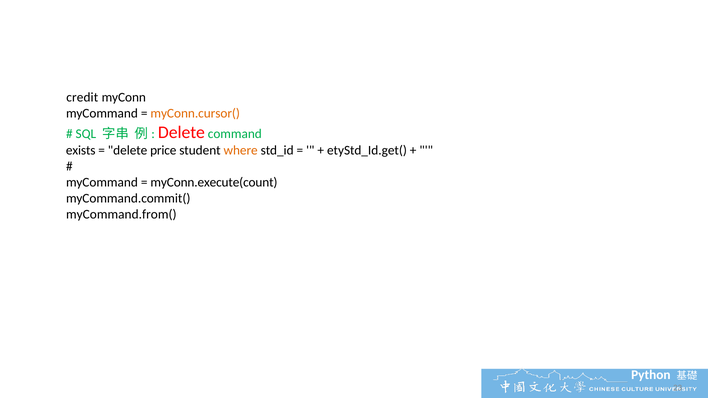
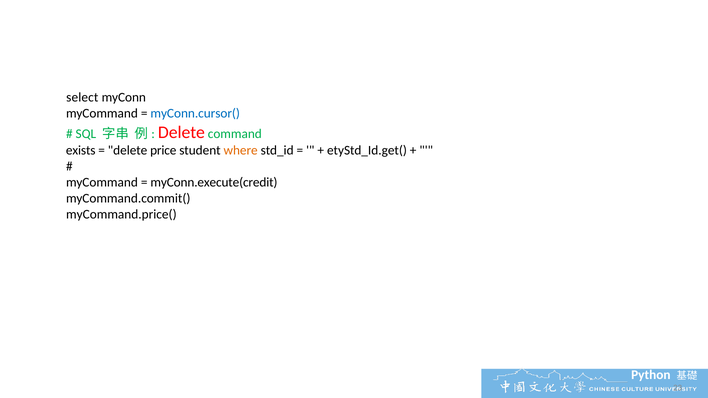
credit: credit -> select
myConn.cursor( colour: orange -> blue
myConn.execute(count: myConn.execute(count -> myConn.execute(credit
myCommand.from(: myCommand.from( -> myCommand.price(
